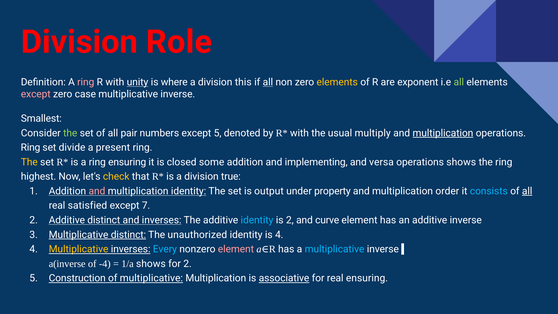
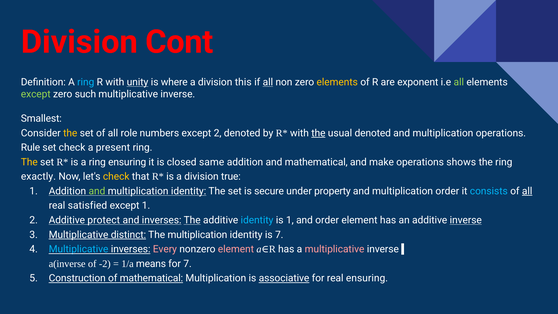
Role: Role -> Cont
ring at (86, 82) colour: pink -> light blue
except at (36, 94) colour: pink -> light green
case: case -> such
the at (70, 133) colour: light green -> yellow
pair: pair -> role
except 5: 5 -> 2
the at (318, 133) underline: none -> present
usual multiply: multiply -> denoted
multiplication at (443, 133) underline: present -> none
Ring at (31, 147): Ring -> Rule
set divide: divide -> check
some: some -> same
and implementing: implementing -> mathematical
versa: versa -> make
highest: highest -> exactly
and at (97, 191) colour: pink -> light green
output: output -> secure
except 7: 7 -> 1
Additive distinct: distinct -> protect
The at (192, 220) underline: none -> present
is 2: 2 -> 1
and curve: curve -> order
inverse at (466, 220) underline: none -> present
The unauthorized: unauthorized -> multiplication
is 4: 4 -> 7
multiplicative at (335, 249) colour: light blue -> pink
Multiplicative at (79, 249) colour: yellow -> light blue
Every colour: light blue -> pink
-4: -4 -> -2
1/a shows: shows -> means
for 2: 2 -> 7
of multiplicative: multiplicative -> mathematical
